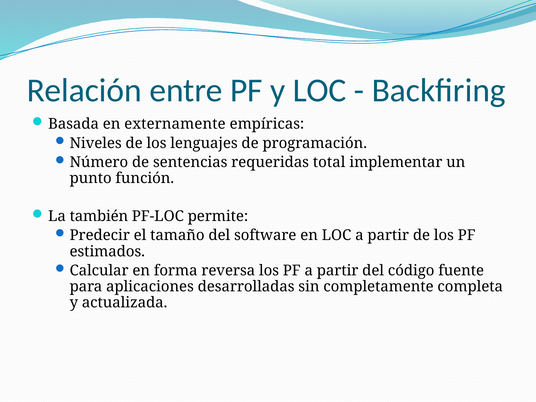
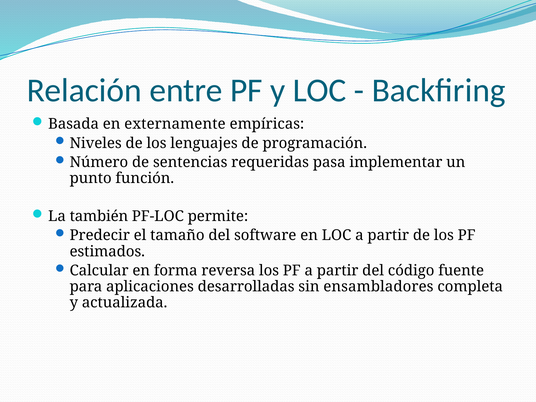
total: total -> pasa
completamente: completamente -> ensambladores
